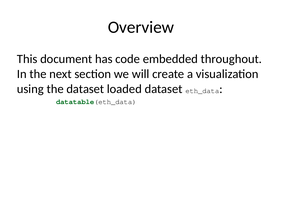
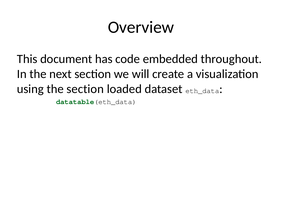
the dataset: dataset -> section
